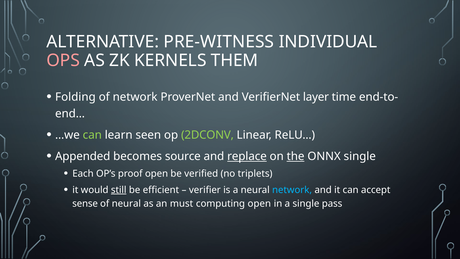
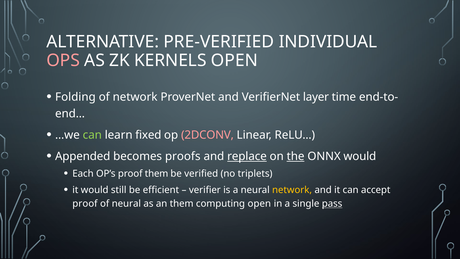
PRE-WITNESS: PRE-WITNESS -> PRE-VERIFIED
KERNELS THEM: THEM -> OPEN
seen: seen -> fixed
2DCONV colour: light green -> pink
source: source -> proofs
ONNX single: single -> would
proof open: open -> them
still underline: present -> none
network at (292, 190) colour: light blue -> yellow
sense at (85, 204): sense -> proof
an must: must -> them
pass underline: none -> present
